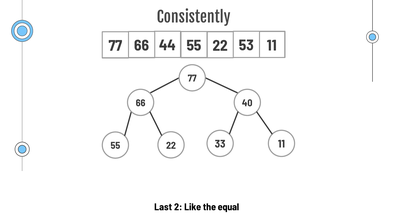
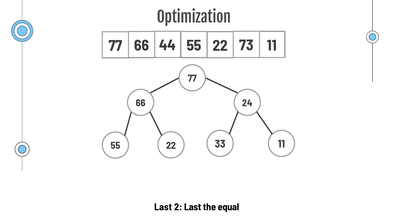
Consistently: Consistently -> Optimization
53: 53 -> 73
40: 40 -> 24
2 Like: Like -> Last
